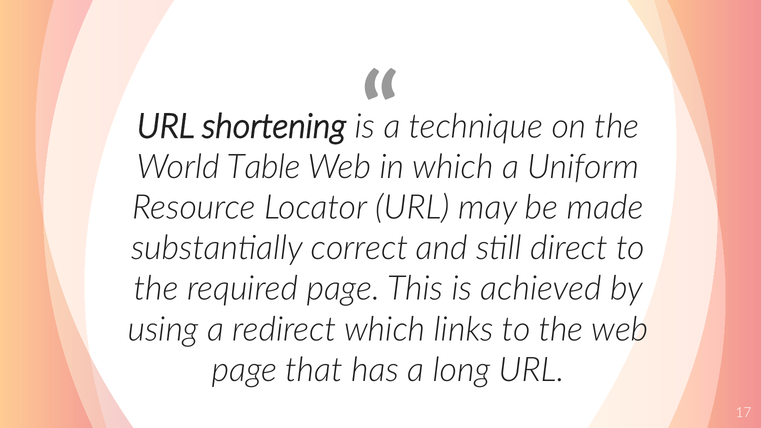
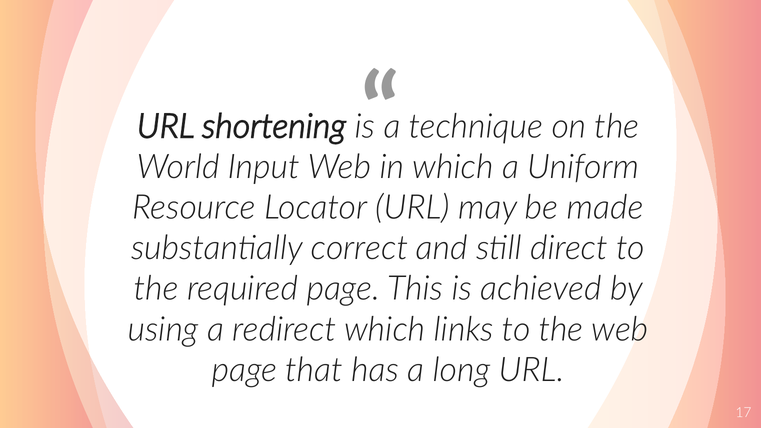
Table: Table -> Input
